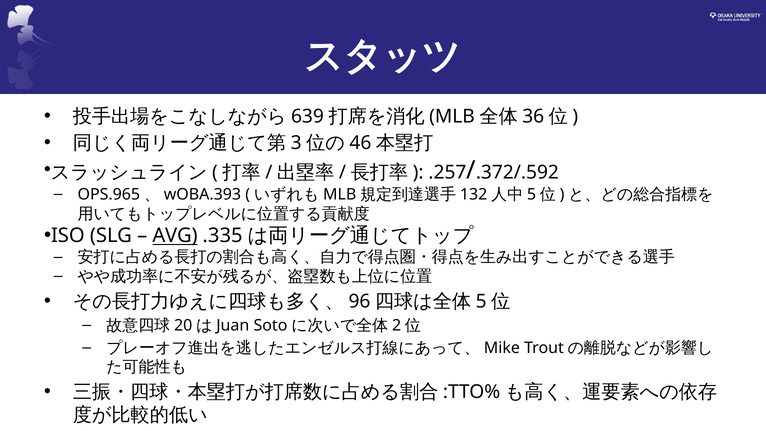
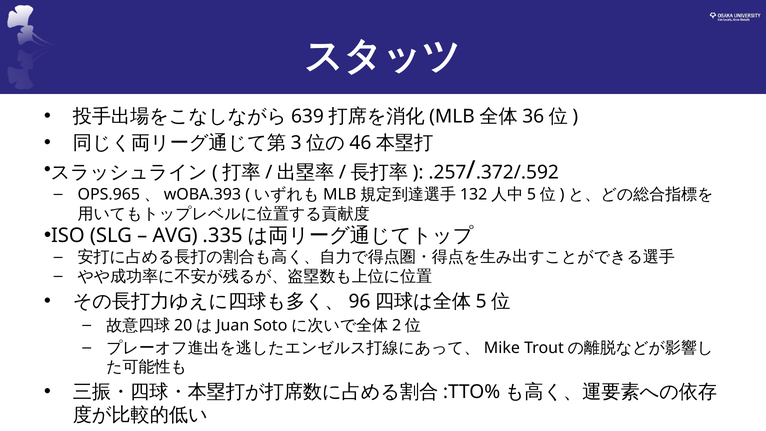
AVG underline: present -> none
